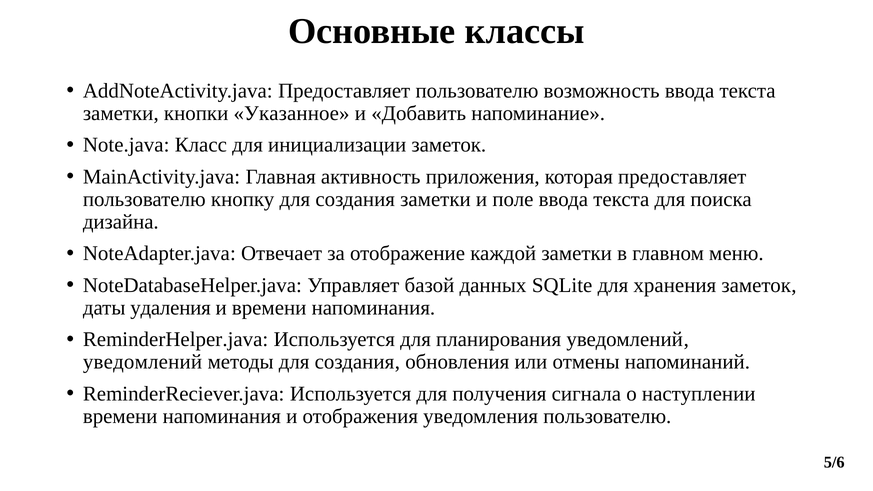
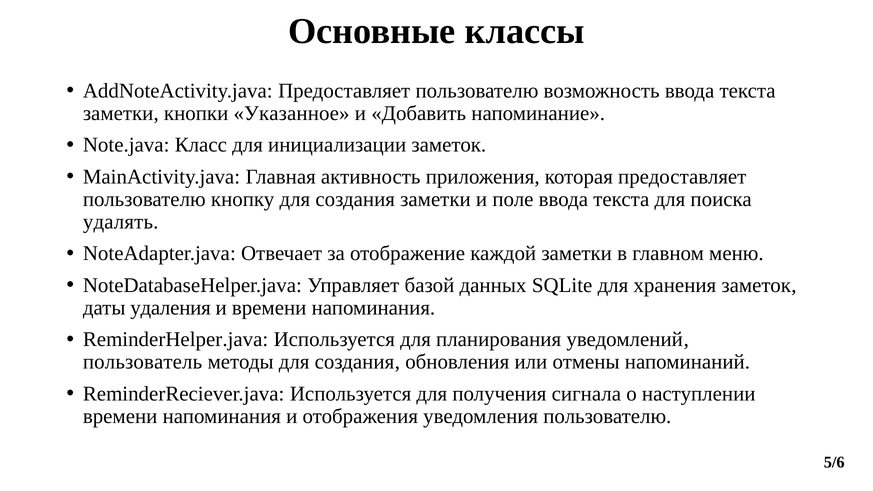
дизайна: дизайна -> удалять
уведомлений at (143, 362): уведомлений -> пользователь
